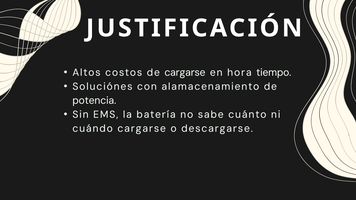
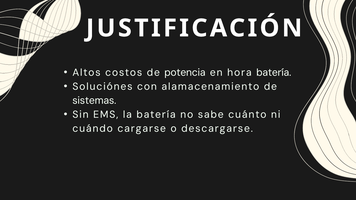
de cargarse: cargarse -> potencia
hora tiempo: tiempo -> batería
potencia: potencia -> sistemas
